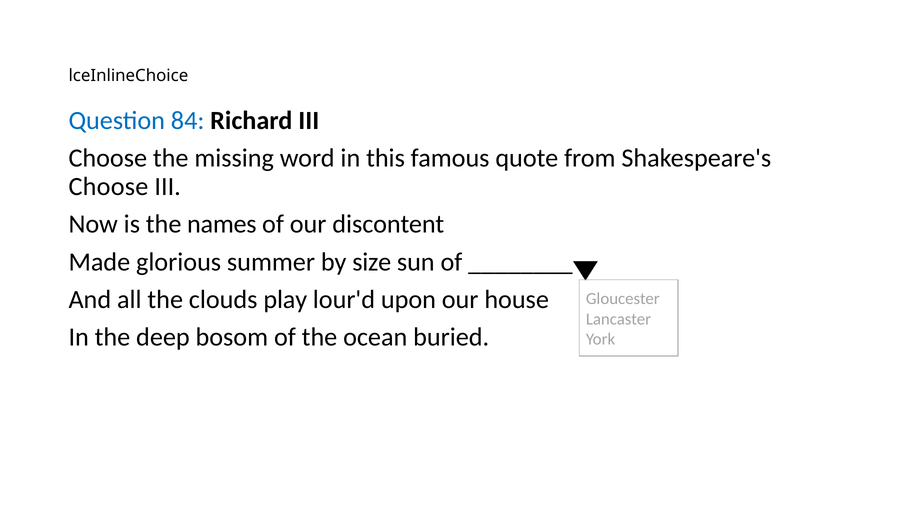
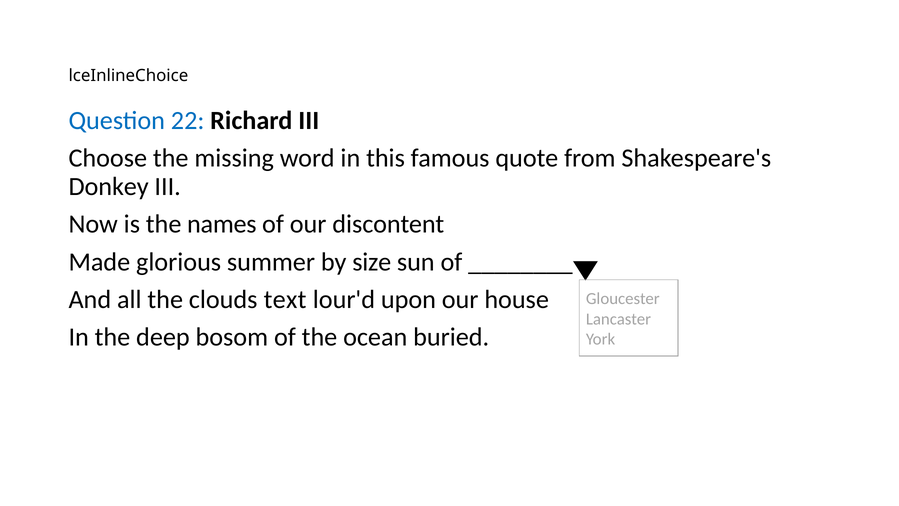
84: 84 -> 22
Choose at (108, 187): Choose -> Donkey
play: play -> text
